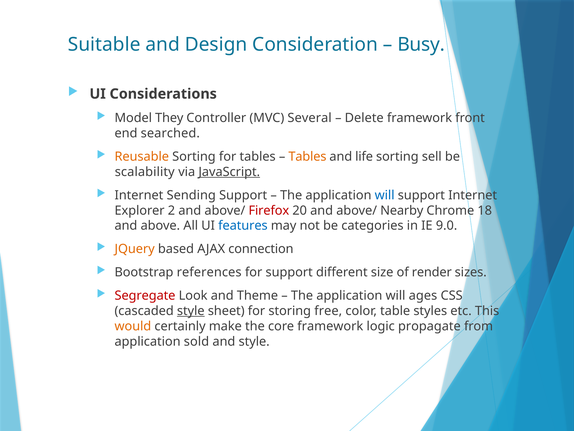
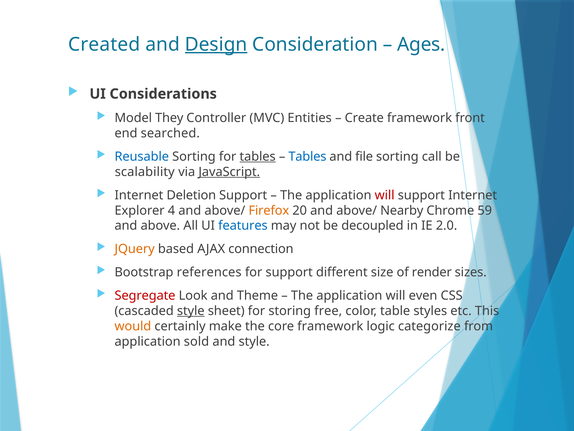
Suitable: Suitable -> Created
Design underline: none -> present
Busy: Busy -> Ages
Several: Several -> Entities
Delete: Delete -> Create
Reusable colour: orange -> blue
tables at (258, 156) underline: none -> present
Tables at (307, 156) colour: orange -> blue
life: life -> file
sell: sell -> call
Sending: Sending -> Deletion
will at (385, 195) colour: blue -> red
2: 2 -> 4
Firefox colour: red -> orange
18: 18 -> 59
categories: categories -> decoupled
9.0: 9.0 -> 2.0
ages: ages -> even
propagate: propagate -> categorize
